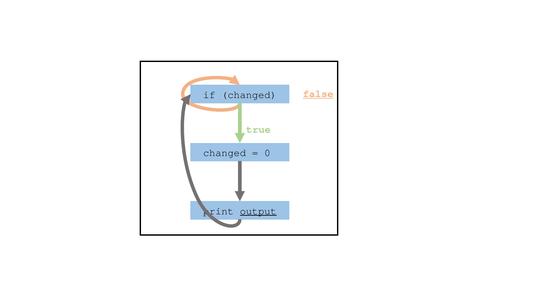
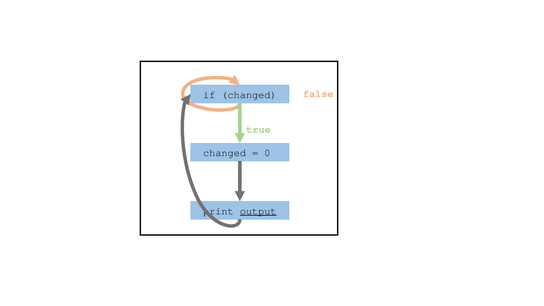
false underline: present -> none
